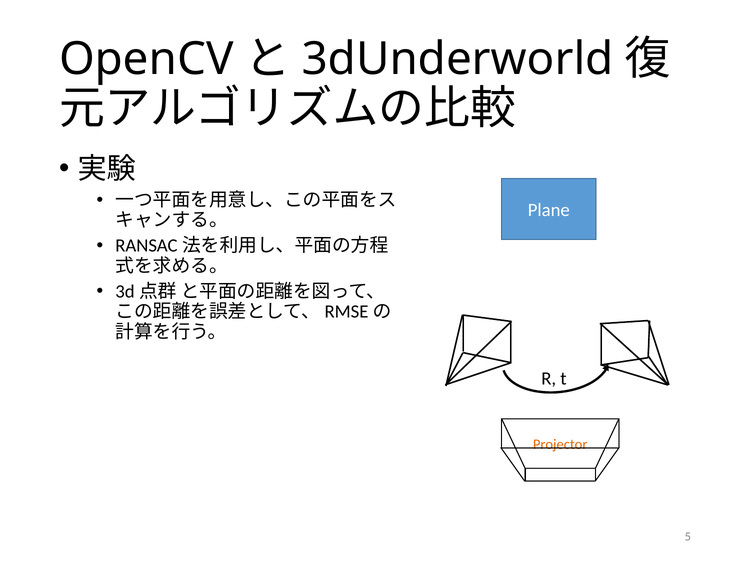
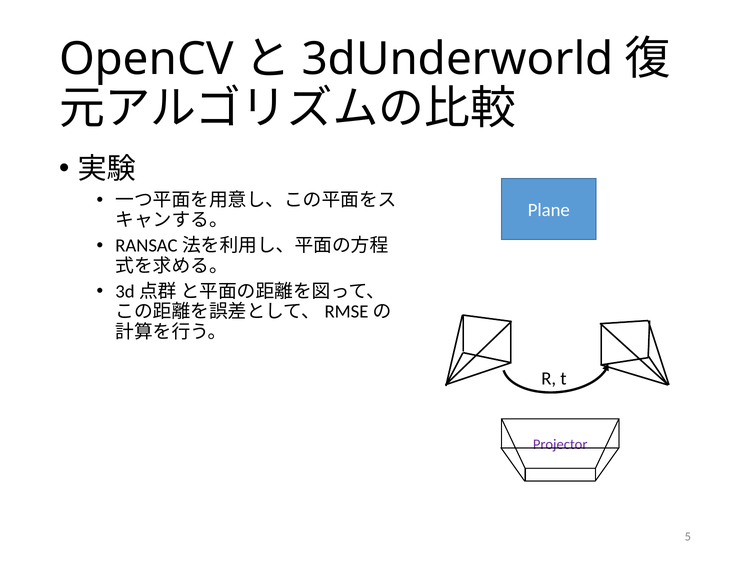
Projector colour: orange -> purple
